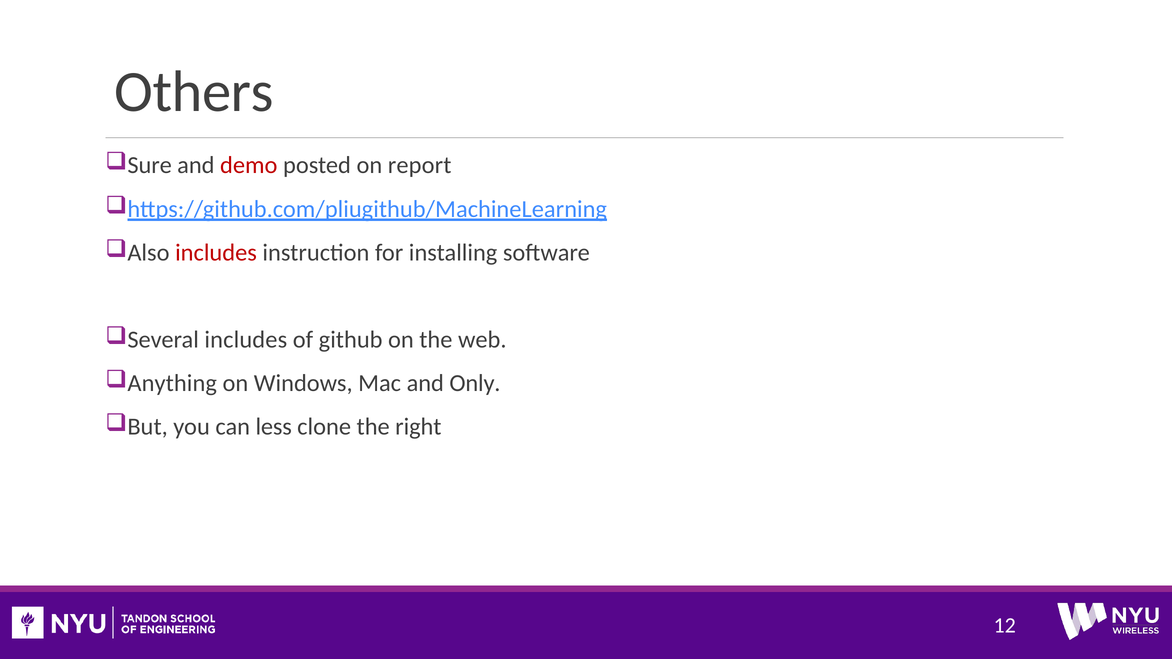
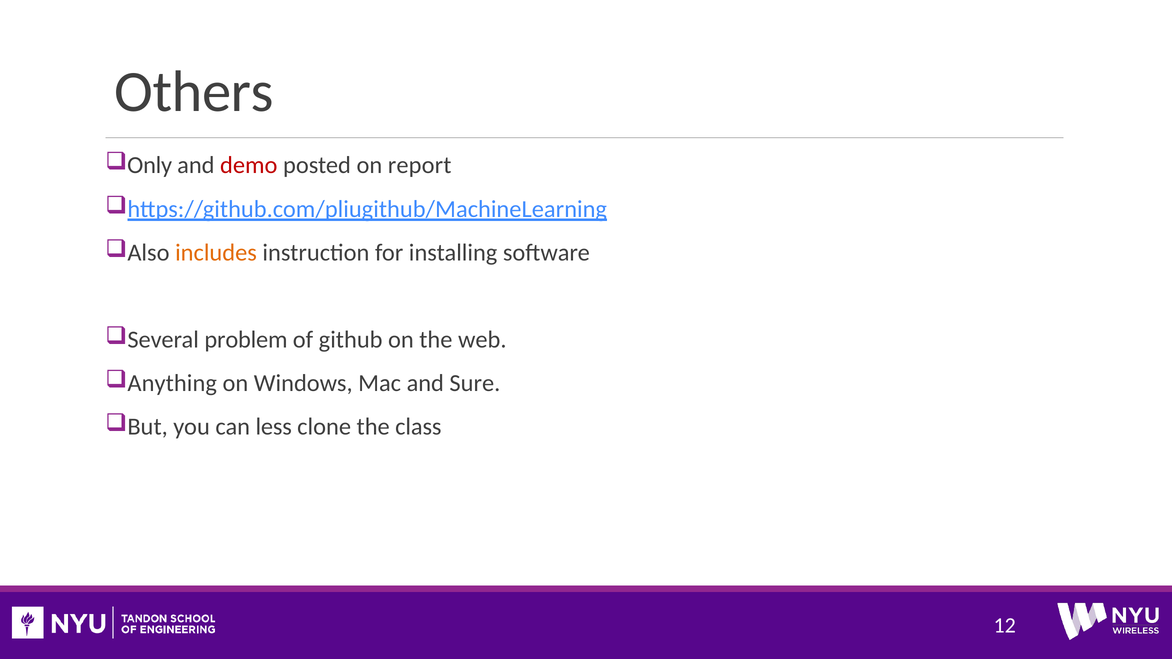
Sure: Sure -> Only
includes at (216, 253) colour: red -> orange
Several includes: includes -> problem
Only: Only -> Sure
right: right -> class
